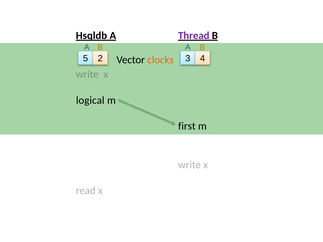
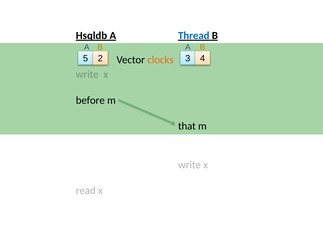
Thread colour: purple -> blue
logical: logical -> before
first: first -> that
